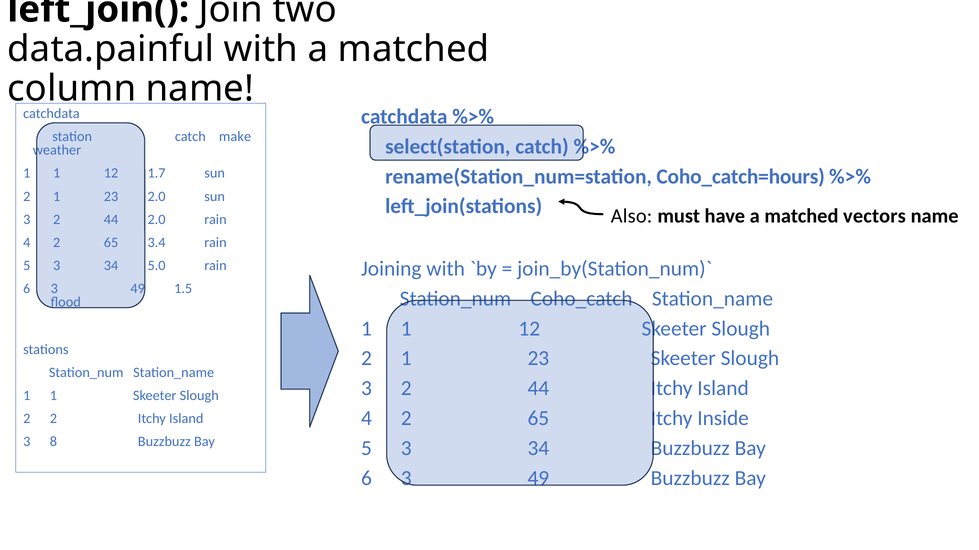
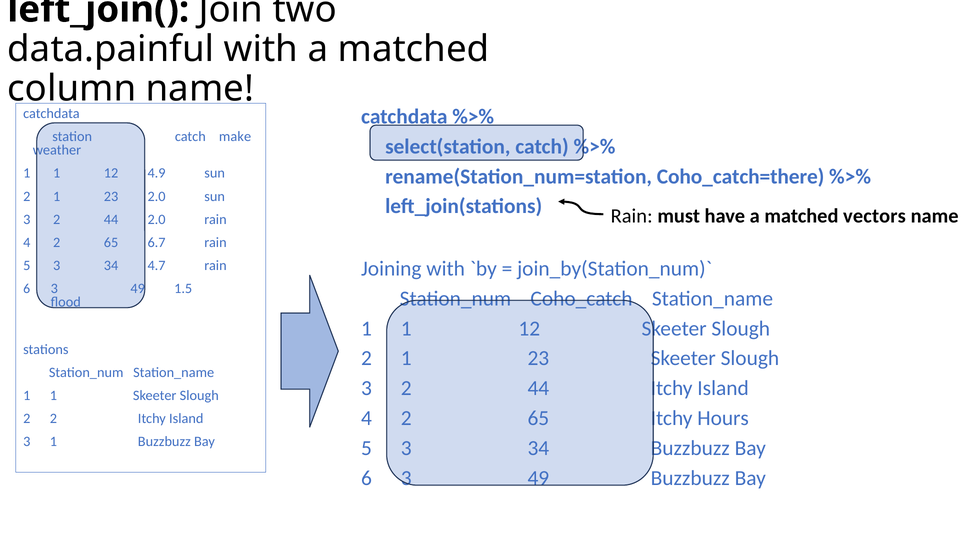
1.7: 1.7 -> 4.9
Coho_catch=hours: Coho_catch=hours -> Coho_catch=there
Also at (632, 216): Also -> Rain
3.4: 3.4 -> 6.7
5.0: 5.0 -> 4.7
Inside: Inside -> Hours
3 8: 8 -> 1
